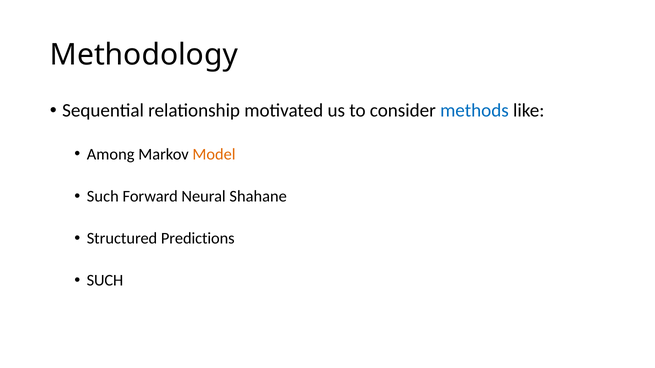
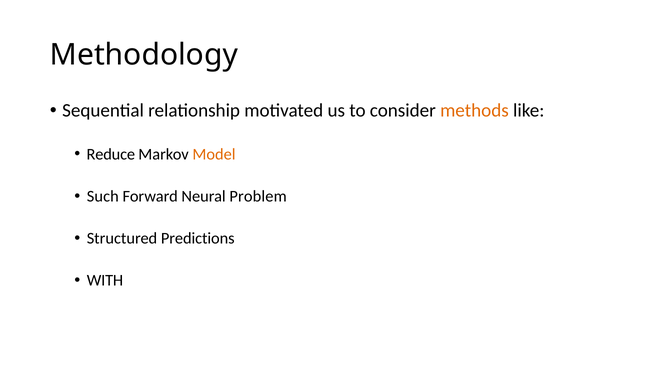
methods colour: blue -> orange
Among: Among -> Reduce
Shahane: Shahane -> Problem
SUCH at (105, 281): SUCH -> WITH
